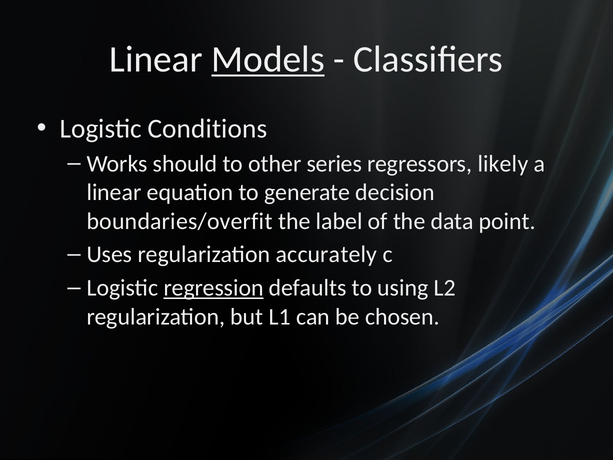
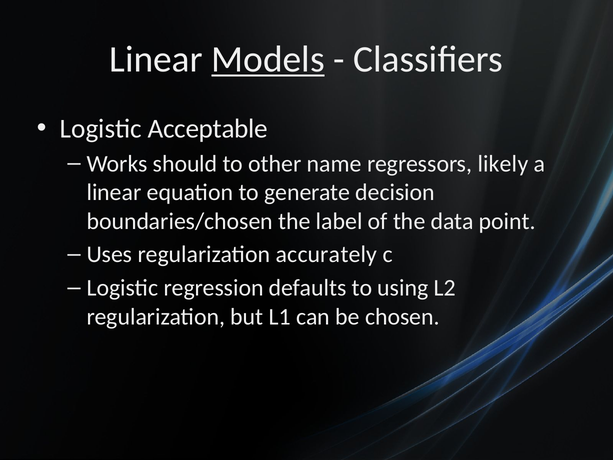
Conditions: Conditions -> Acceptable
series: series -> name
boundaries/overfit: boundaries/overfit -> boundaries/chosen
regression underline: present -> none
